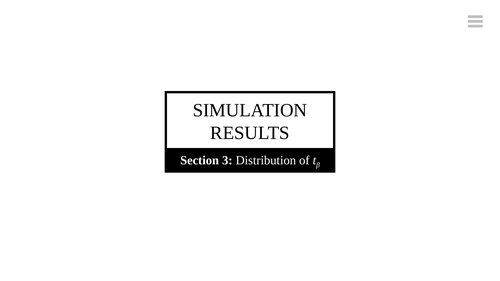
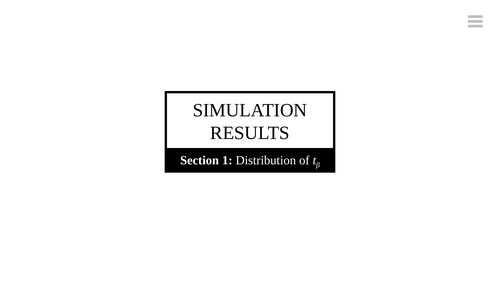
3: 3 -> 1
